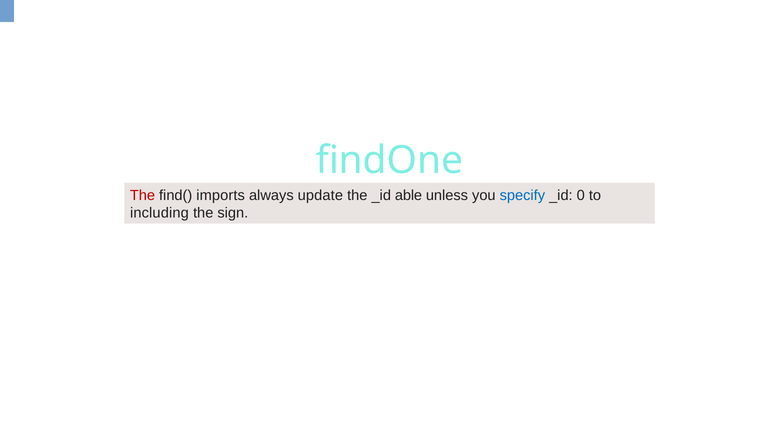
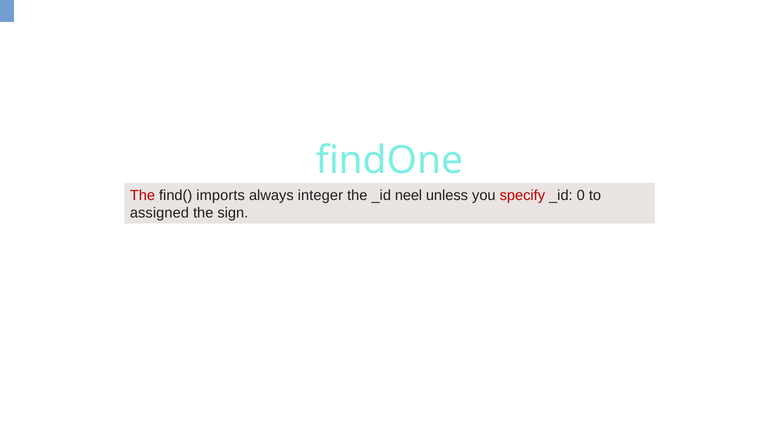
update: update -> integer
able: able -> neel
specify colour: blue -> red
including: including -> assigned
